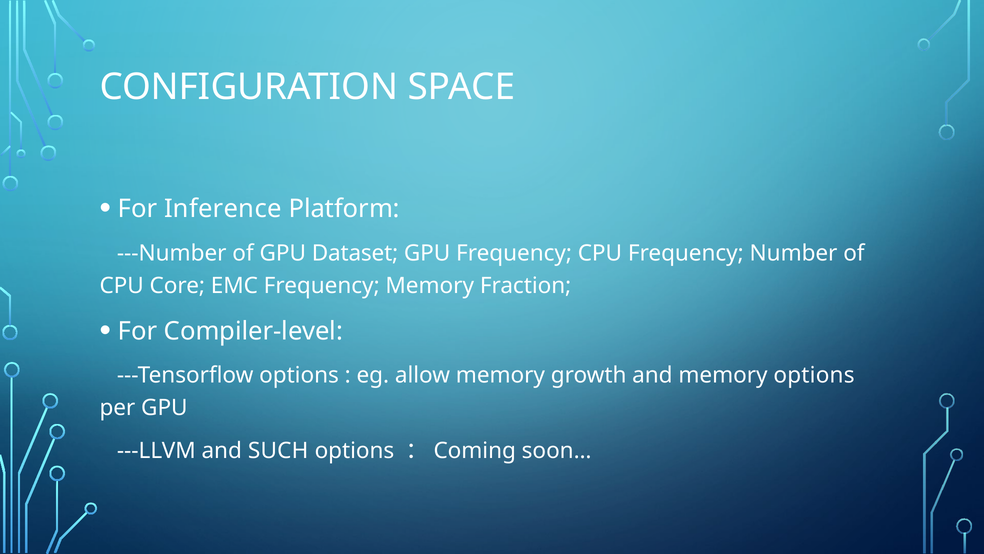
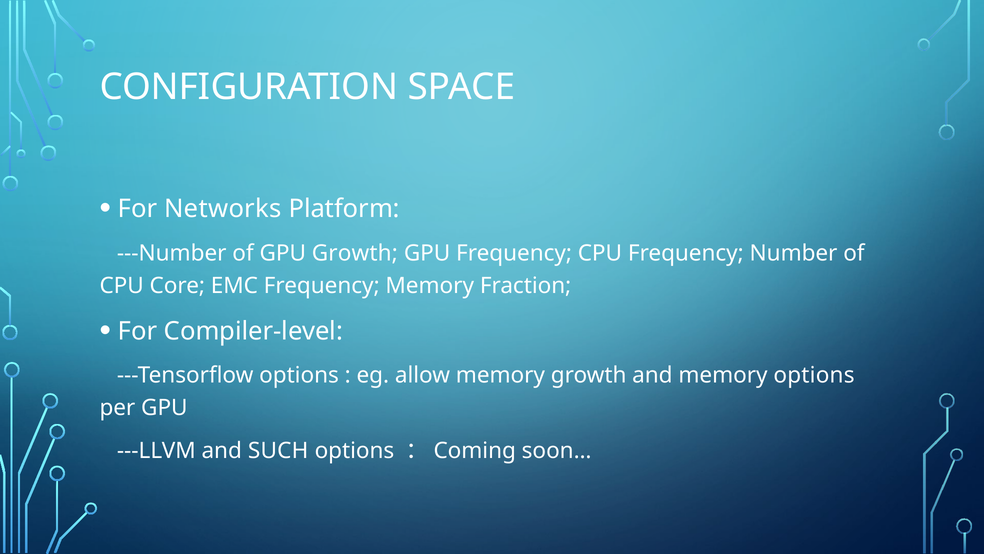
Inference: Inference -> Networks
GPU Dataset: Dataset -> Growth
